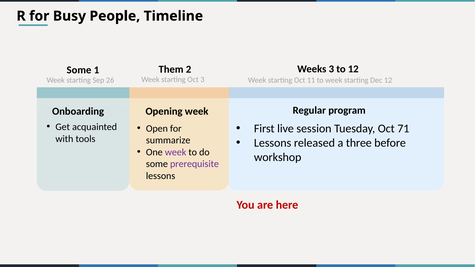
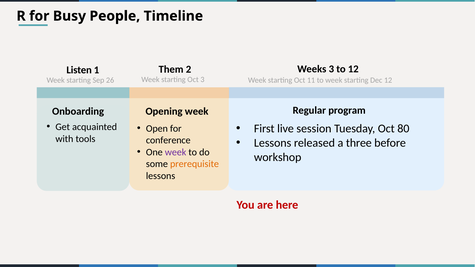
Some at (79, 70): Some -> Listen
71: 71 -> 80
summarize: summarize -> conference
prerequisite colour: purple -> orange
